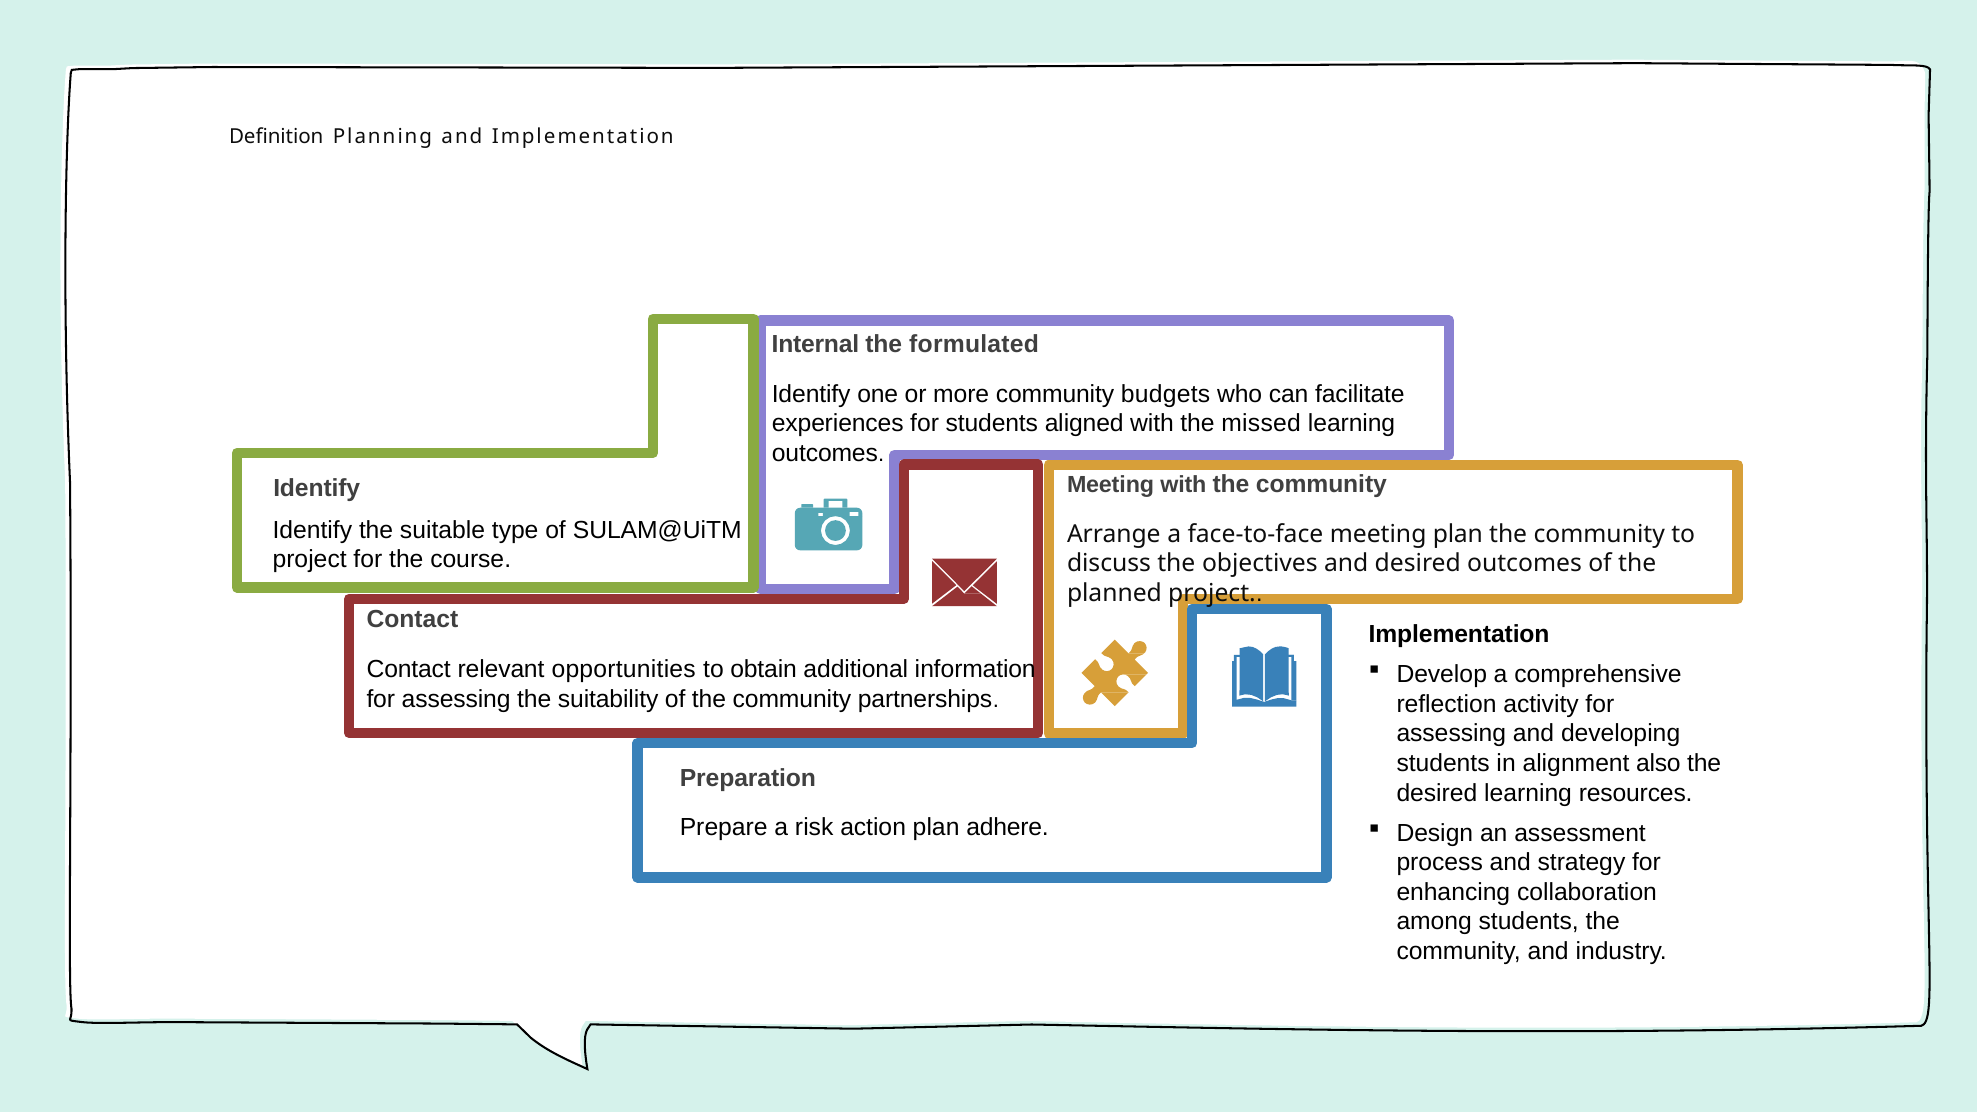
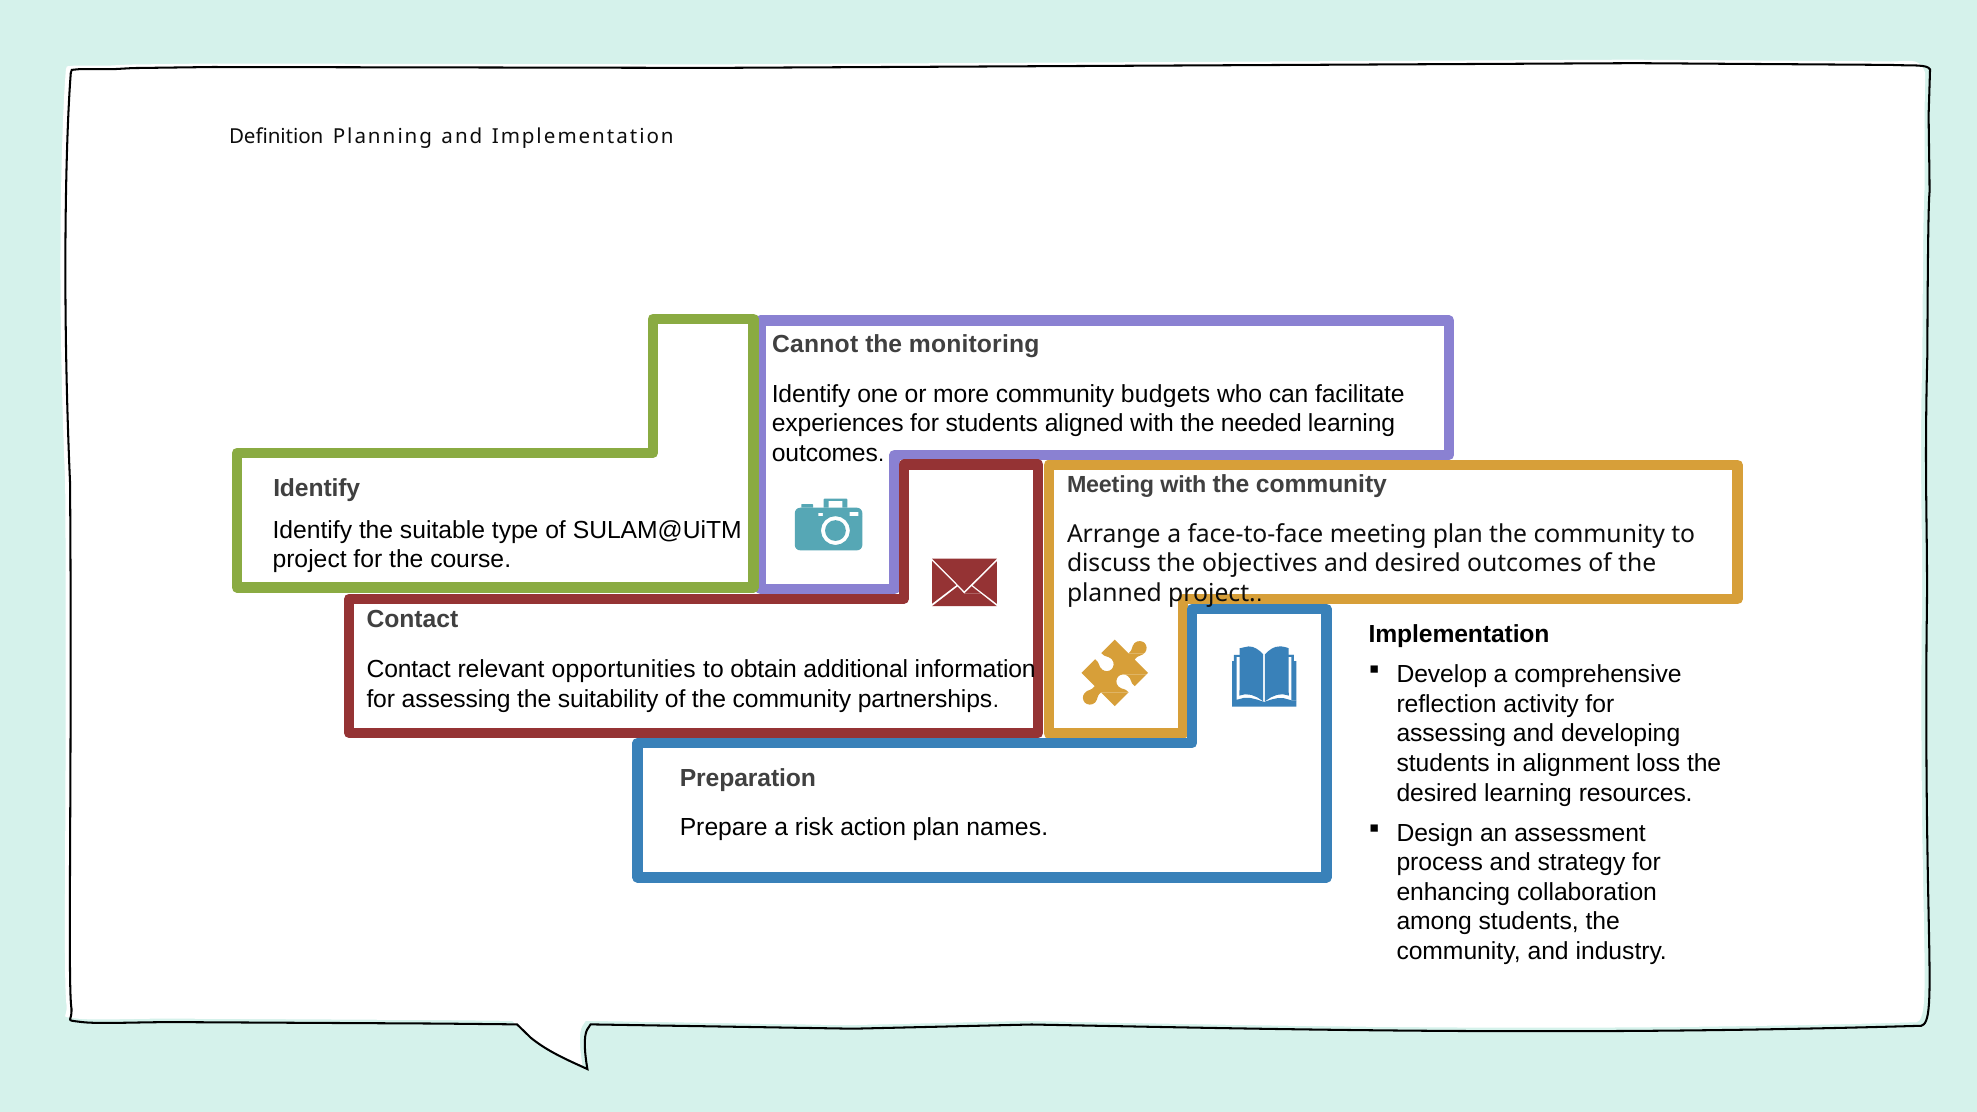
Internal: Internal -> Cannot
formulated: formulated -> monitoring
missed: missed -> needed
also: also -> loss
adhere: adhere -> names
